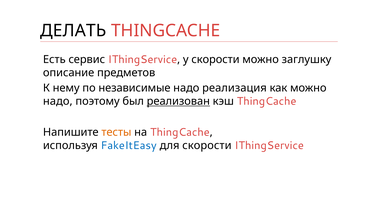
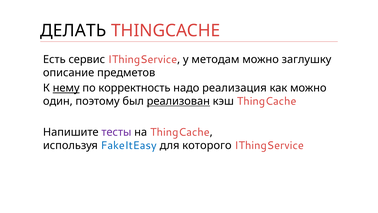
у скорости: скорости -> методам
нему underline: none -> present
независимые: независимые -> корректность
надо at (58, 101): надо -> один
тесты colour: orange -> purple
для скорости: скорости -> которого
